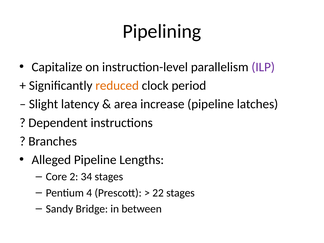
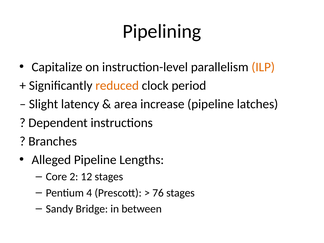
ILP colour: purple -> orange
34: 34 -> 12
22: 22 -> 76
